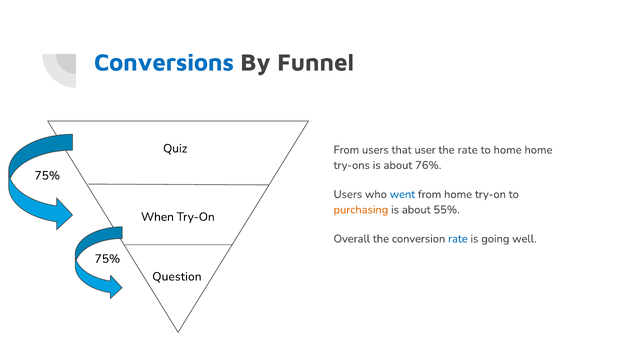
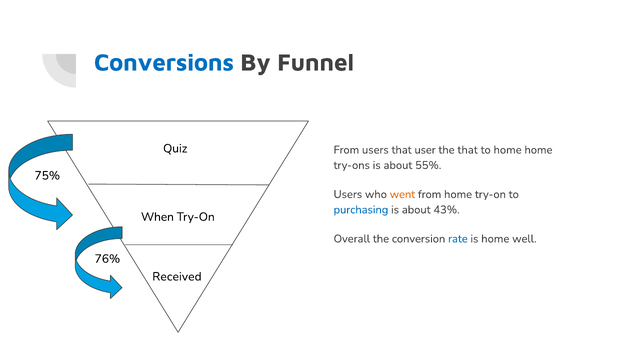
the rate: rate -> that
76%: 76% -> 55%
went colour: blue -> orange
purchasing colour: orange -> blue
55%: 55% -> 43%
is going: going -> home
75% at (107, 259): 75% -> 76%
Question: Question -> Received
